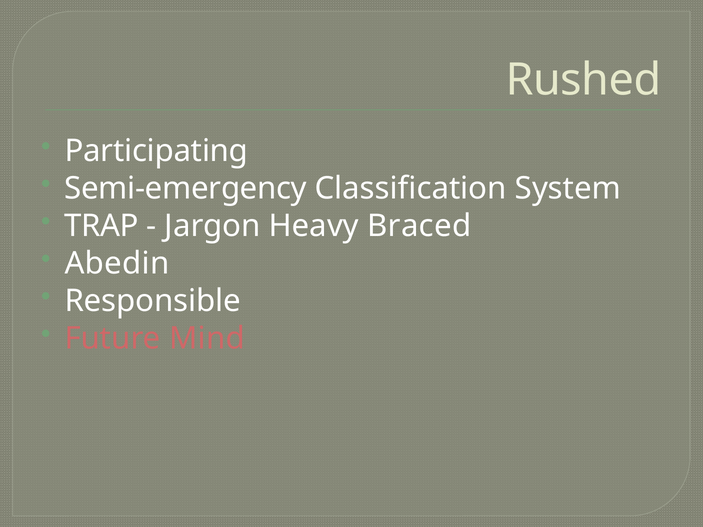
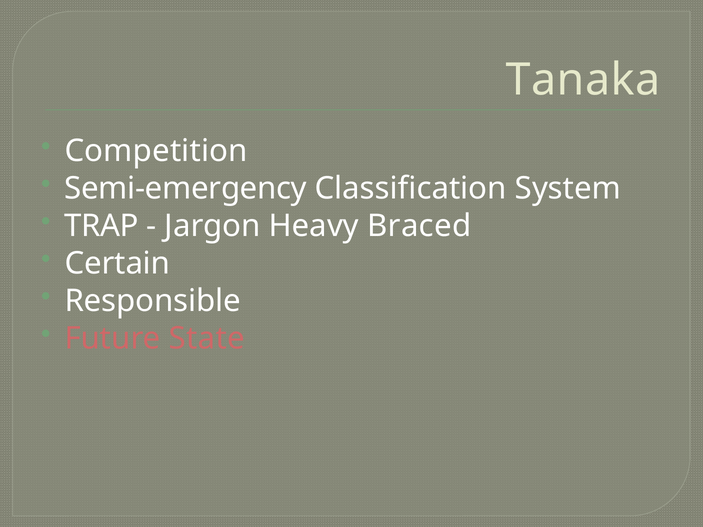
Rushed: Rushed -> Tanaka
Participating: Participating -> Competition
Abedin: Abedin -> Certain
Mind: Mind -> State
